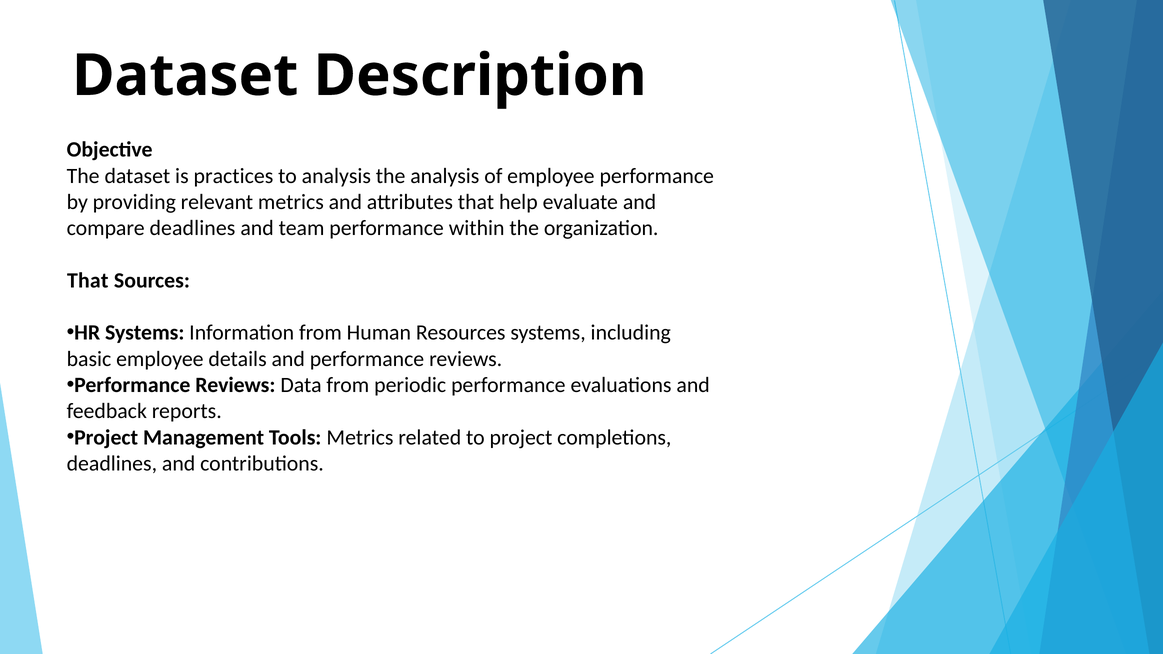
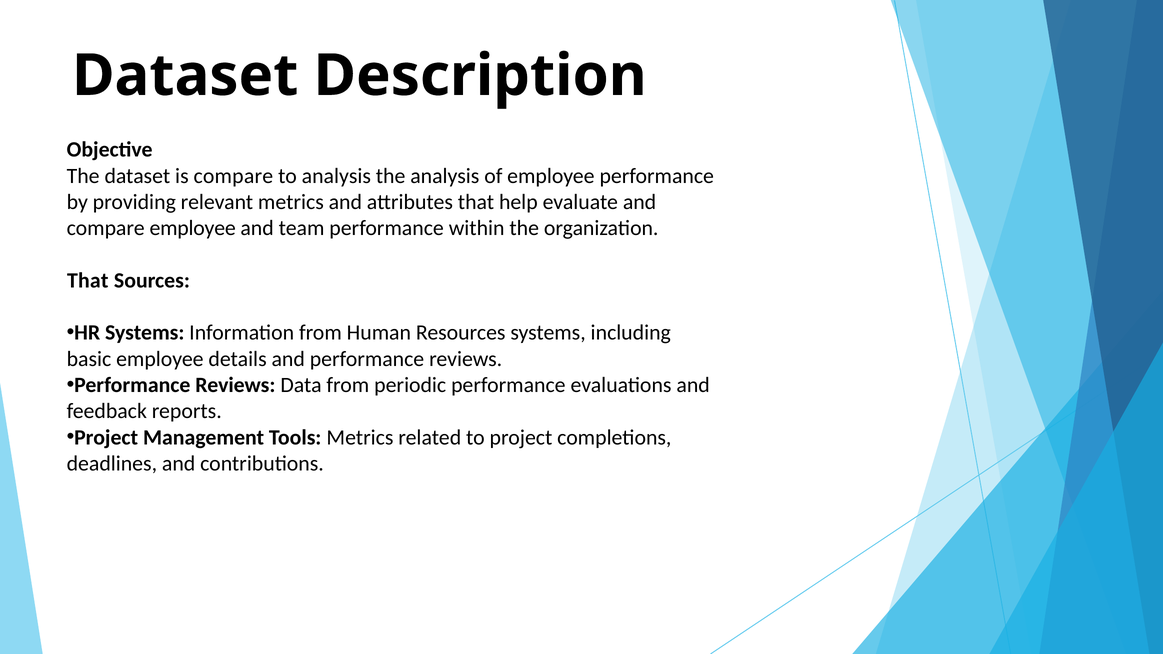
is practices: practices -> compare
compare deadlines: deadlines -> employee
